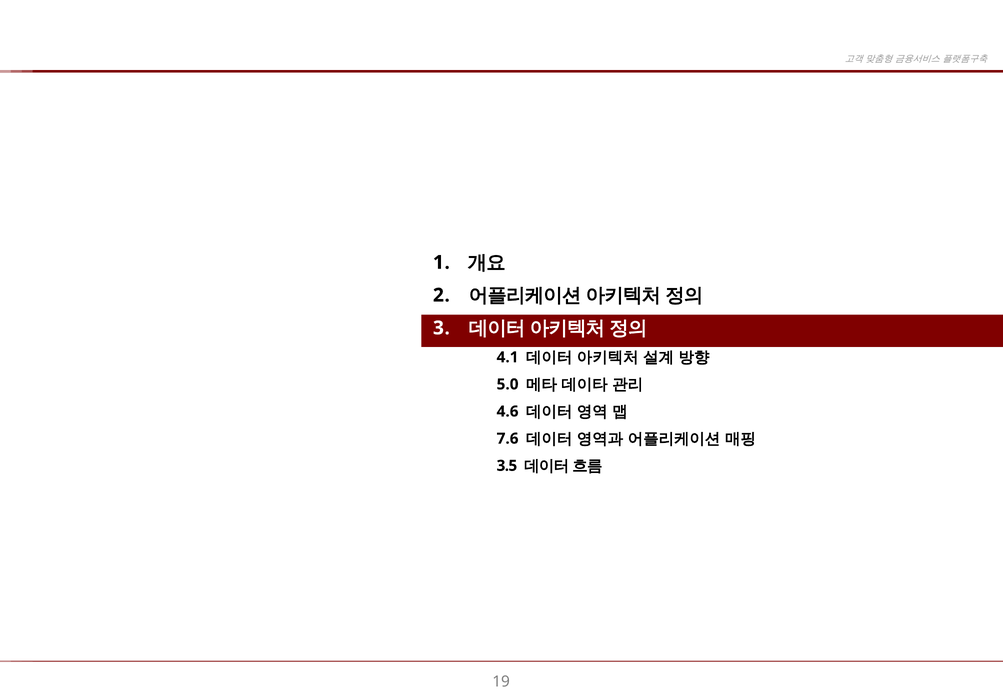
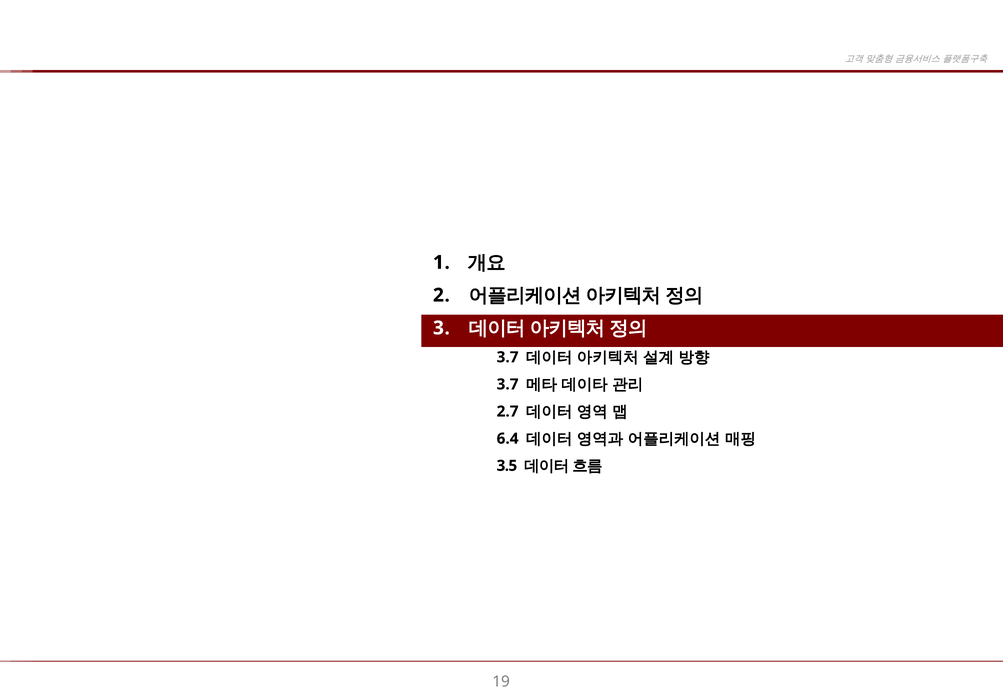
4.1 at (508, 357): 4.1 -> 3.7
5.0 at (508, 385): 5.0 -> 3.7
4.6: 4.6 -> 2.7
7.6: 7.6 -> 6.4
